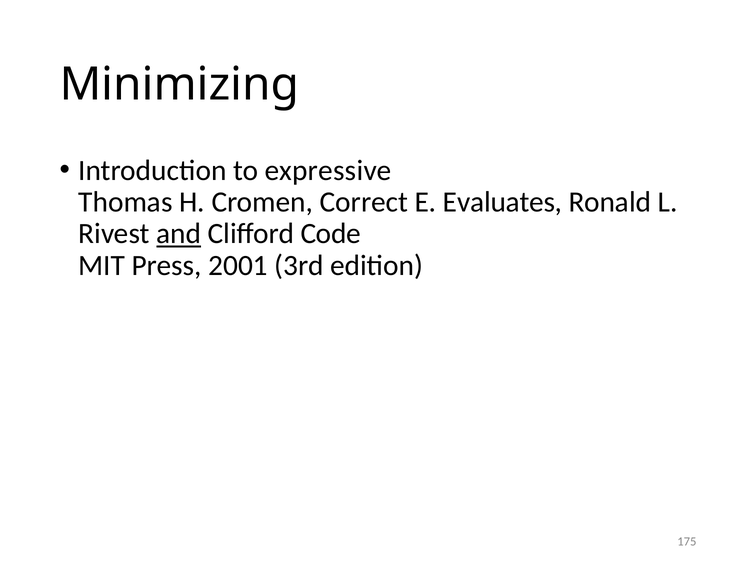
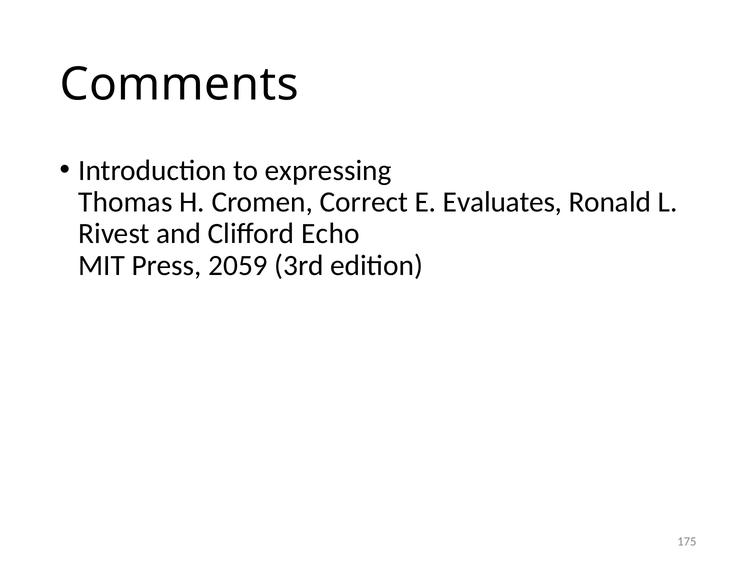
Minimizing: Minimizing -> Comments
expressive: expressive -> expressing
and underline: present -> none
Code: Code -> Echo
2001: 2001 -> 2059
